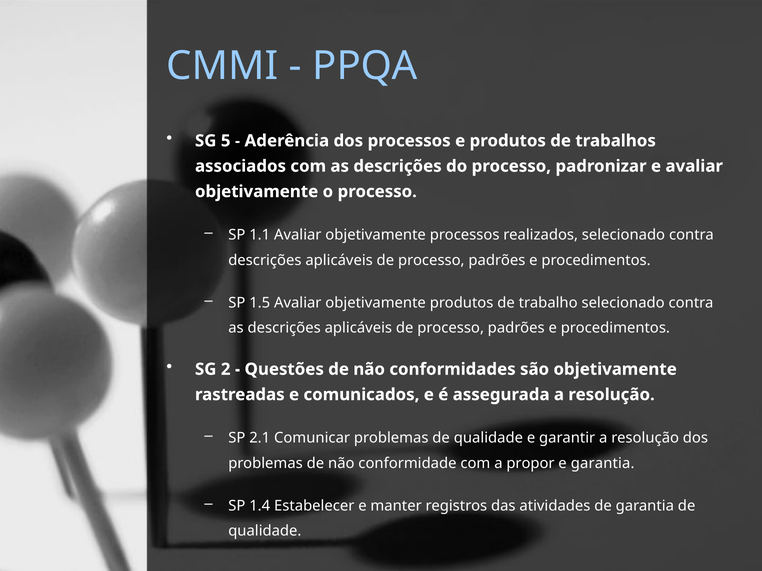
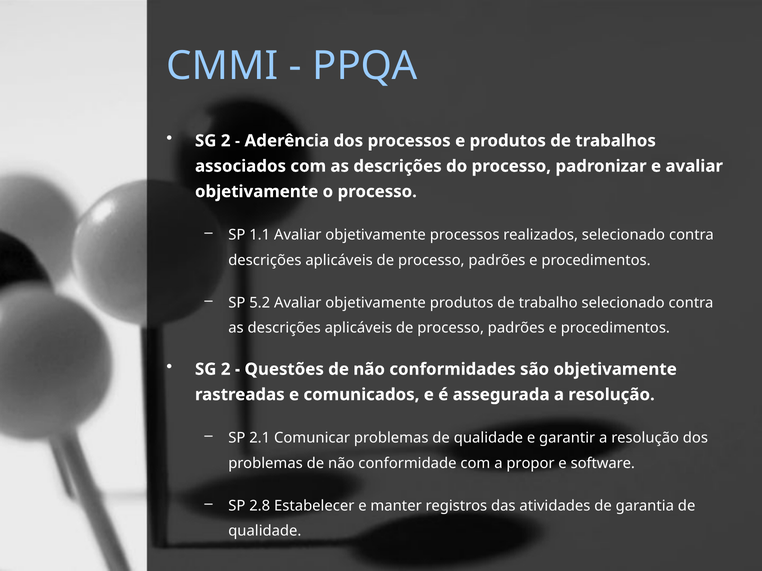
5 at (226, 141): 5 -> 2
1.5: 1.5 -> 5.2
e garantia: garantia -> software
1.4: 1.4 -> 2.8
